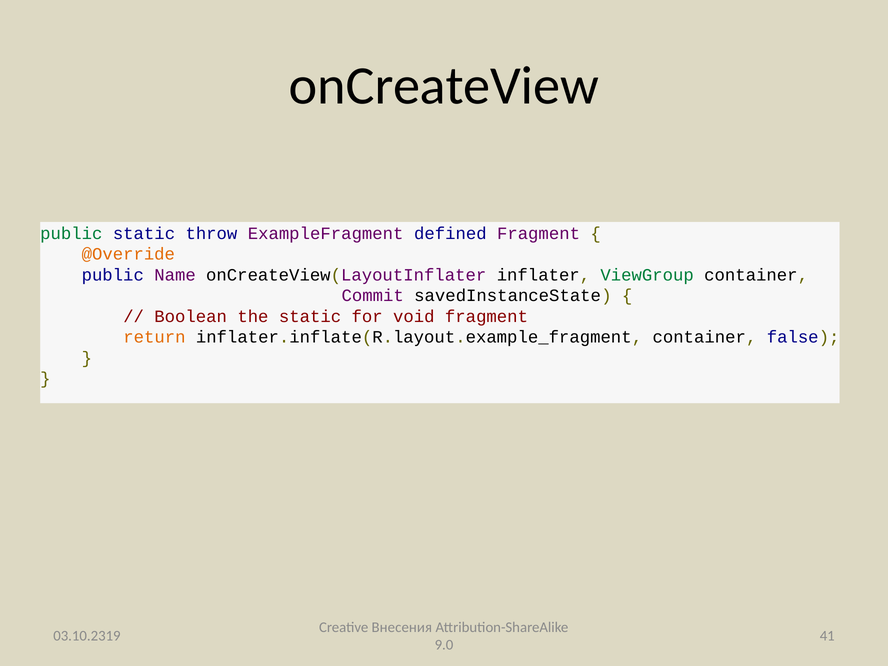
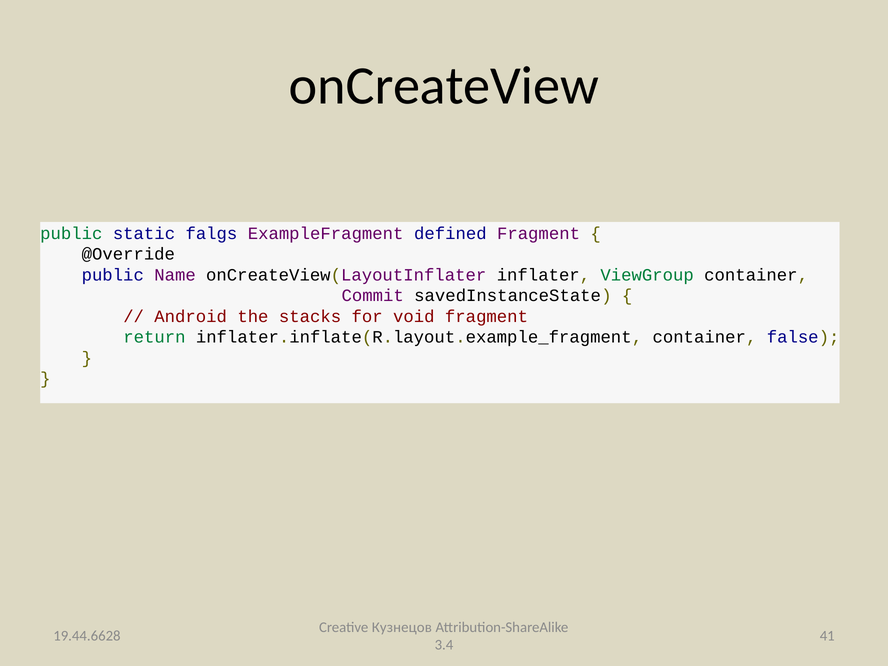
throw: throw -> falgs
@Override colour: orange -> black
Boolean: Boolean -> Android
the static: static -> stacks
return colour: orange -> green
Внесения: Внесения -> Кузнецов
03.10.2319: 03.10.2319 -> 19.44.6628
9.0: 9.0 -> 3.4
